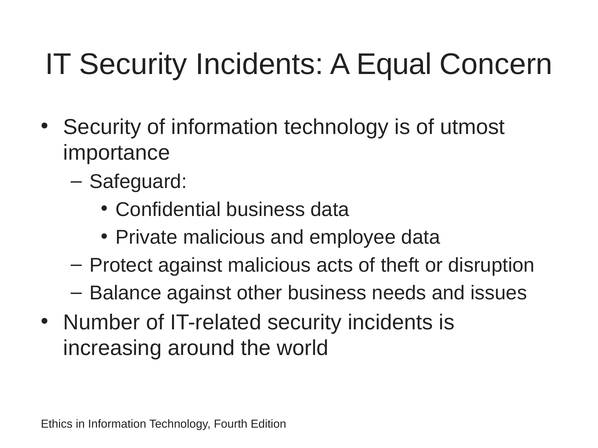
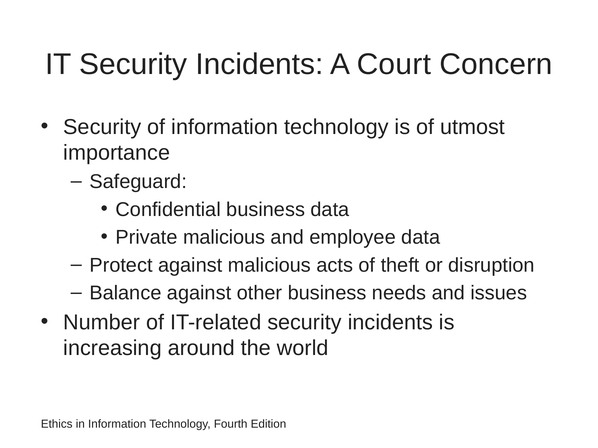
Equal: Equal -> Court
